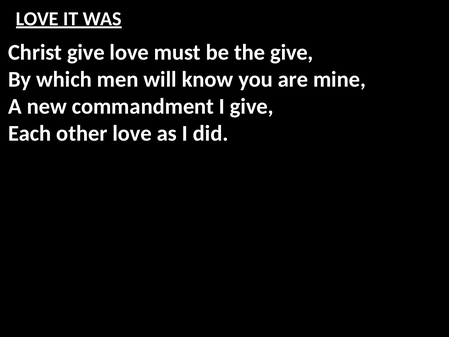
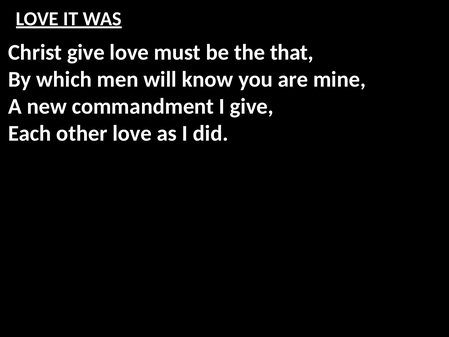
the give: give -> that
